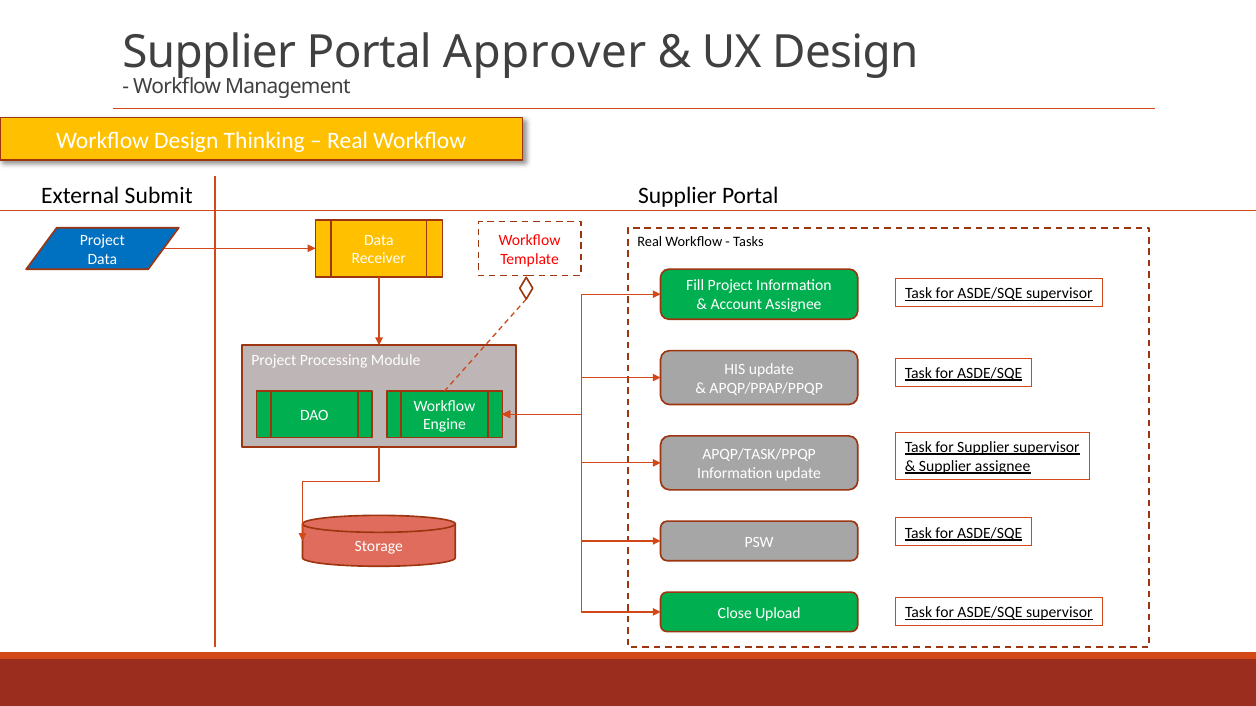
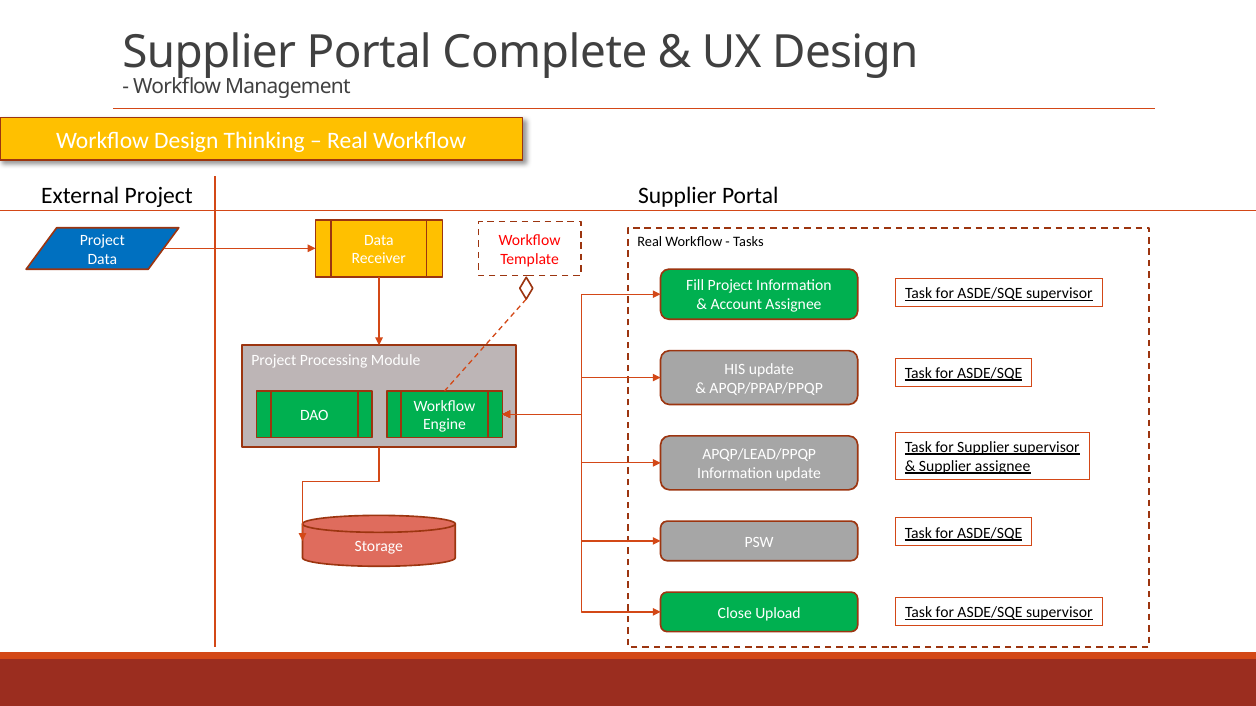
Approver: Approver -> Complete
External Submit: Submit -> Project
APQP/TASK/PPQP: APQP/TASK/PPQP -> APQP/LEAD/PPQP
